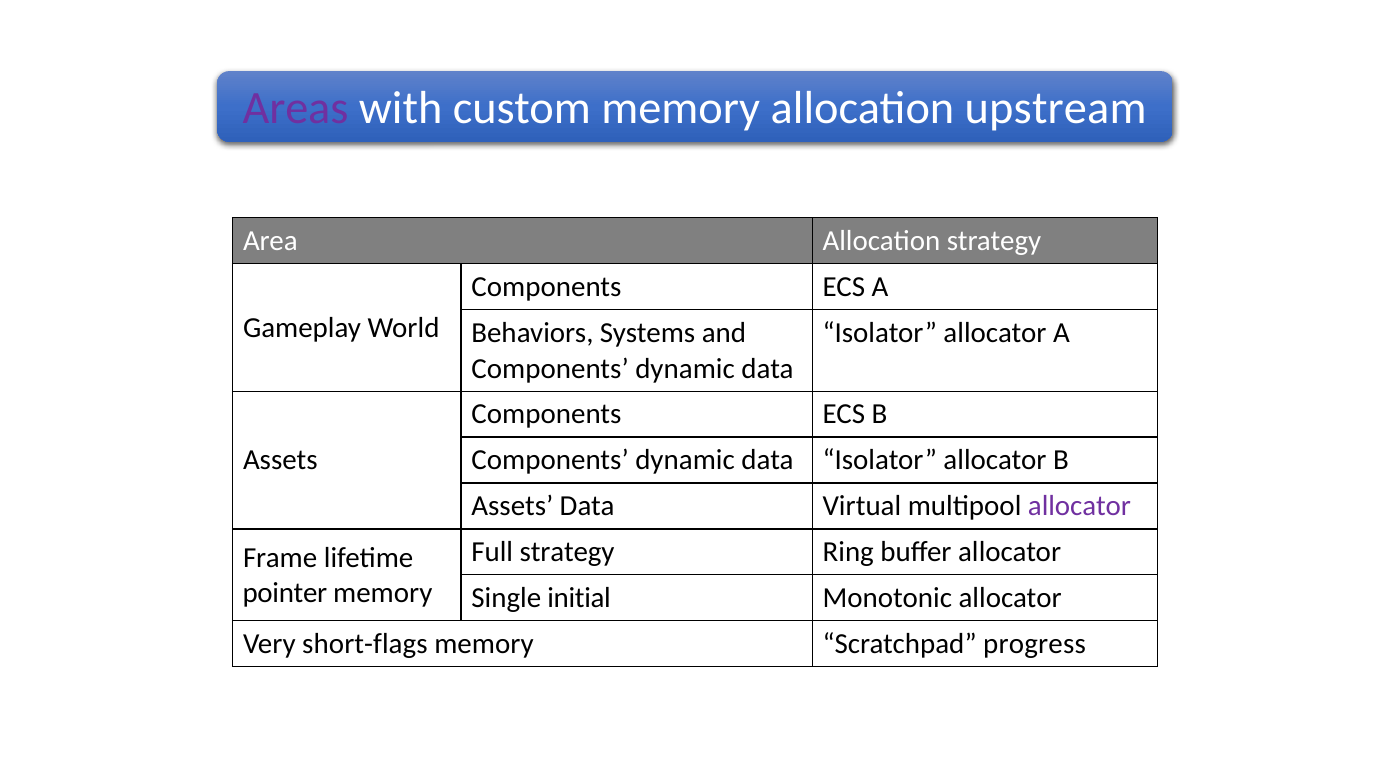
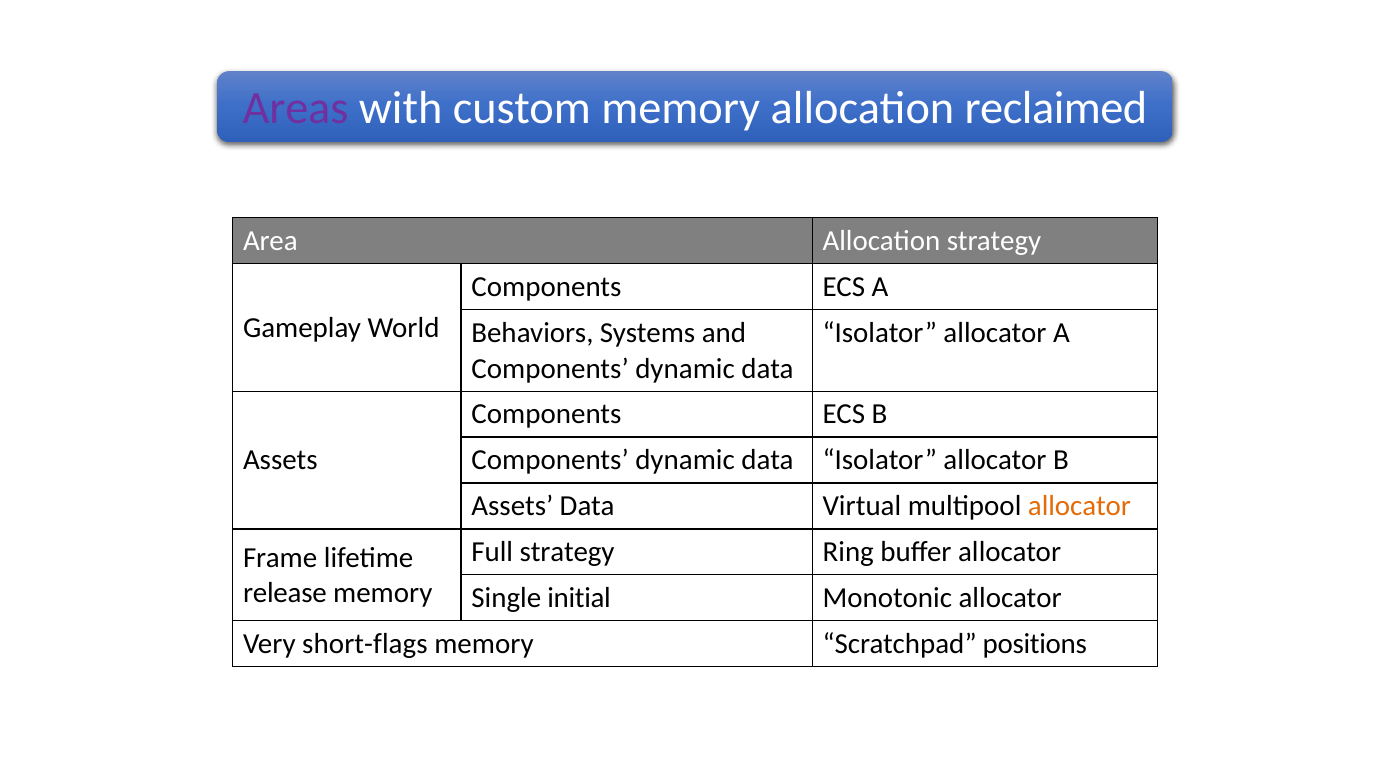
upstream: upstream -> reclaimed
allocator at (1079, 506) colour: purple -> orange
pointer: pointer -> release
progress: progress -> positions
